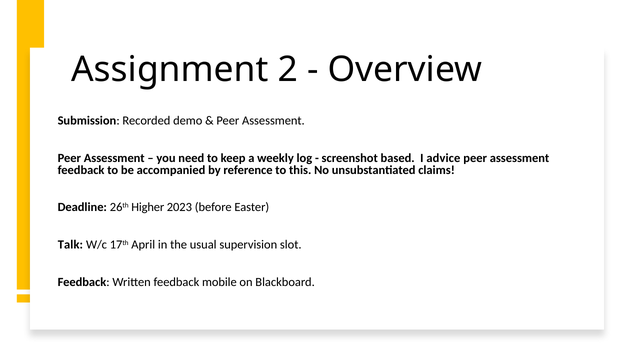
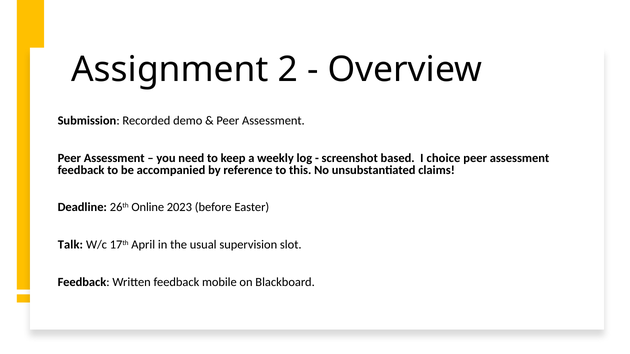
advice: advice -> choice
Higher: Higher -> Online
